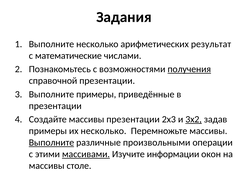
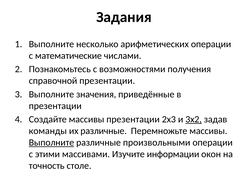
арифметических результат: результат -> операции
получения underline: present -> none
Выполните примеры: примеры -> значения
примеры at (48, 131): примеры -> команды
их несколько: несколько -> различные
массивами underline: present -> none
массивы at (47, 166): массивы -> точность
